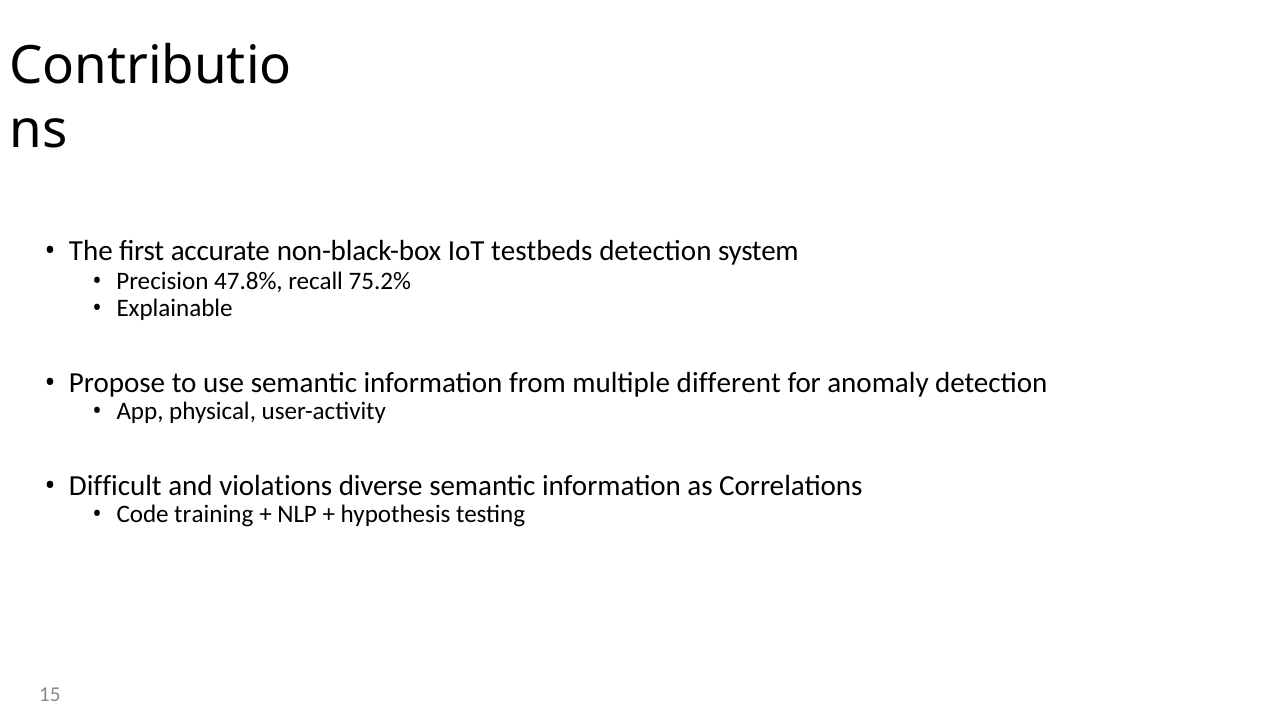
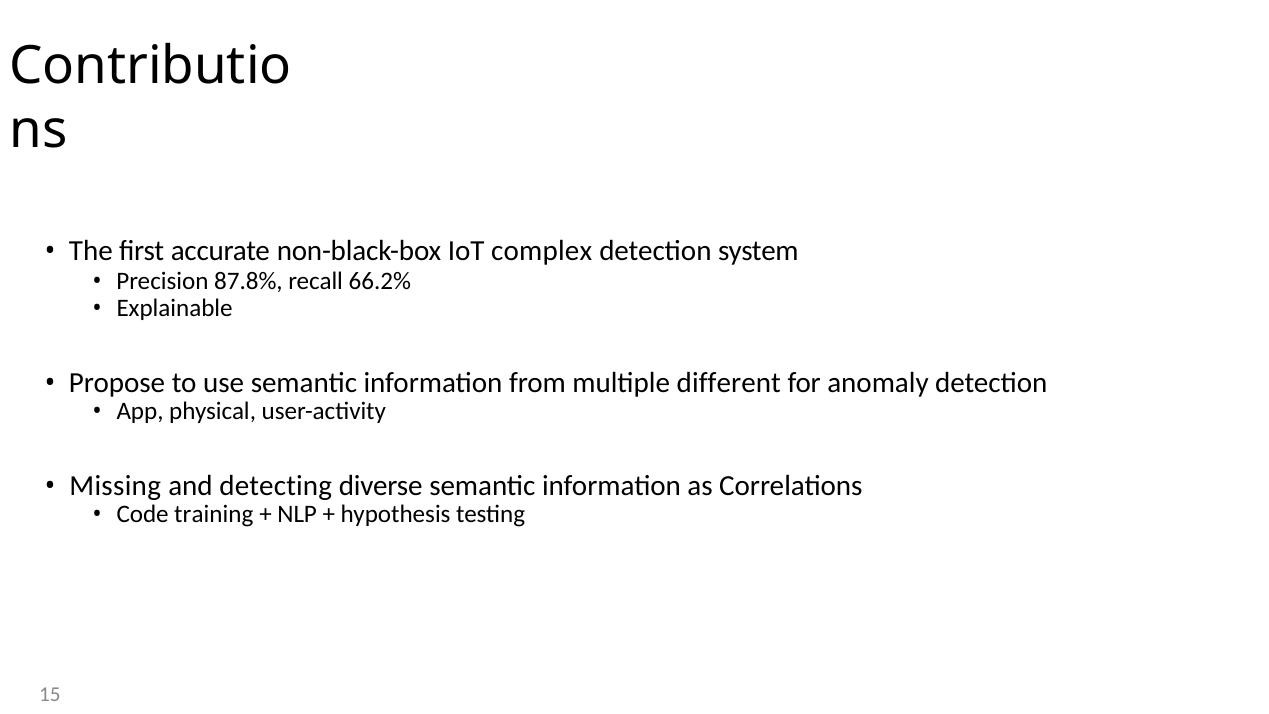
testbeds: testbeds -> complex
47.8%: 47.8% -> 87.8%
75.2%: 75.2% -> 66.2%
Difficult: Difficult -> Missing
violations: violations -> detecting
